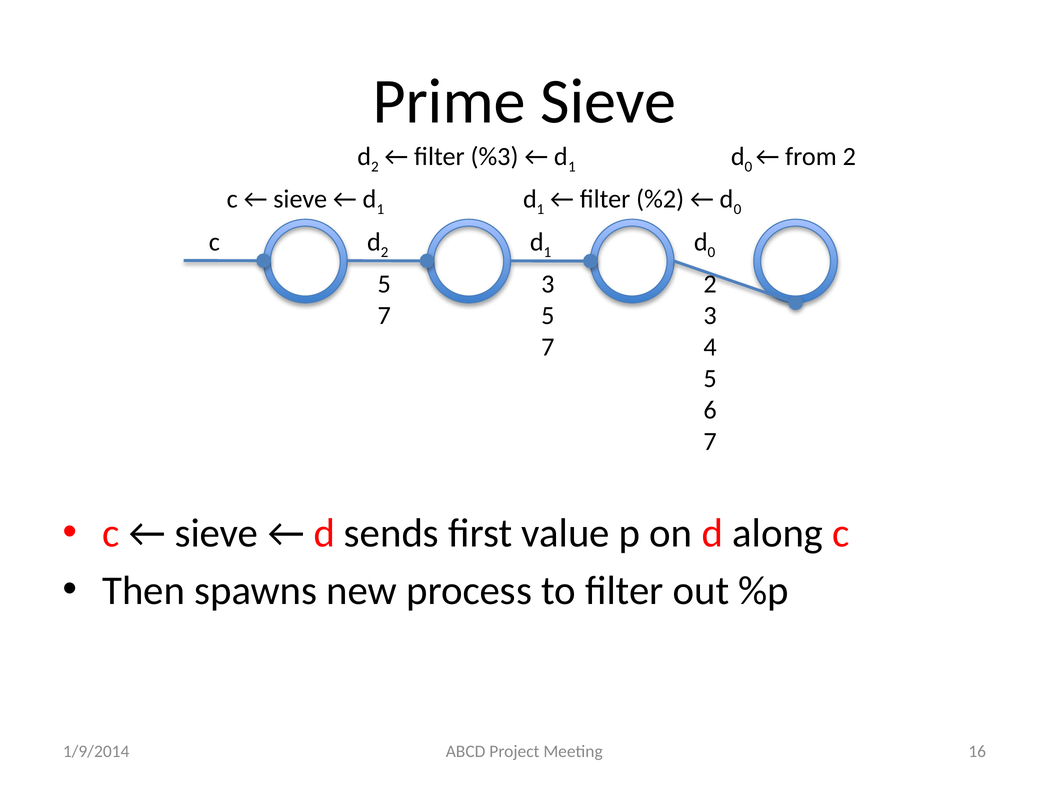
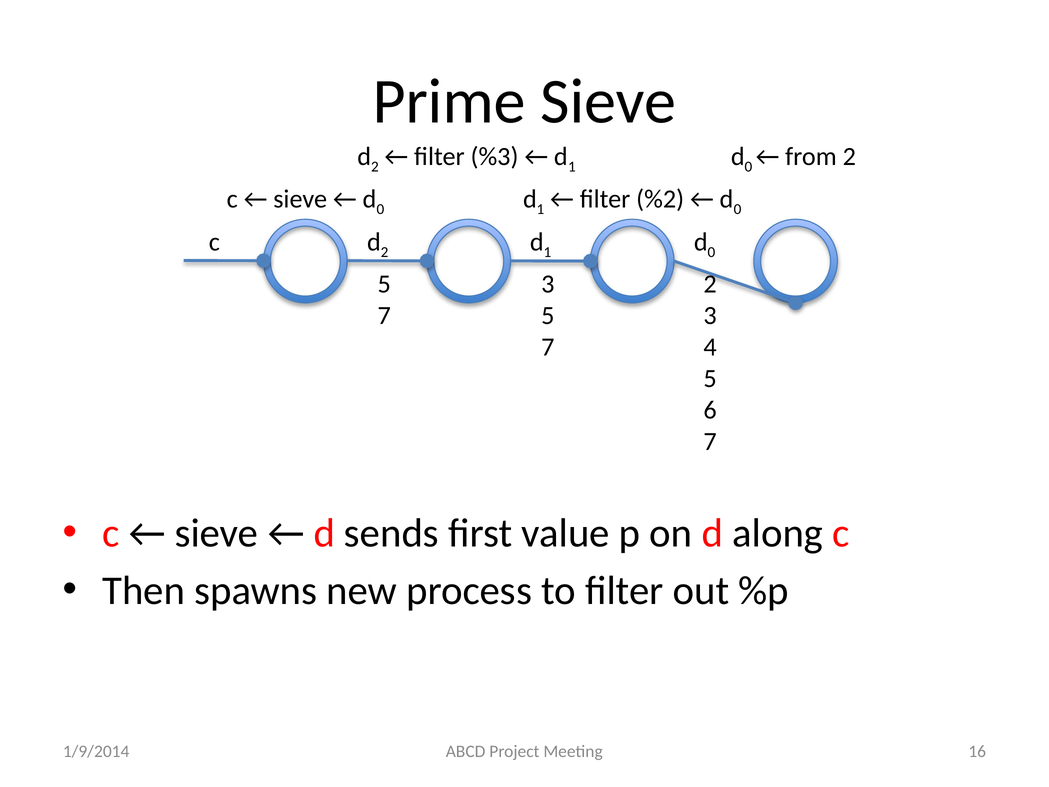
1 at (380, 209): 1 -> 0
